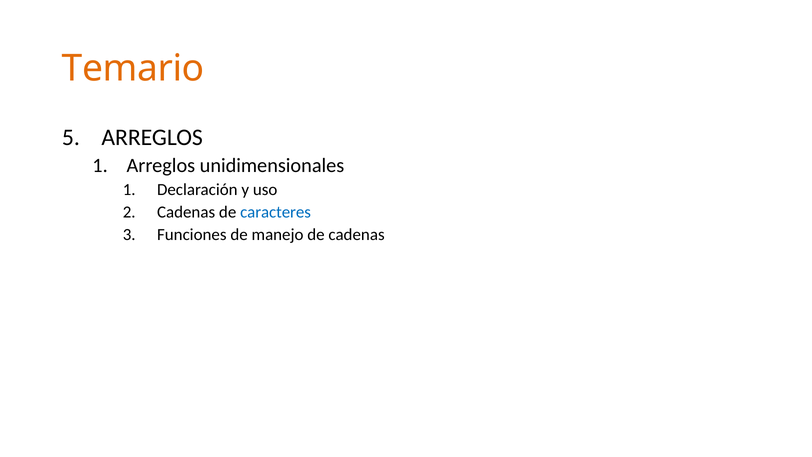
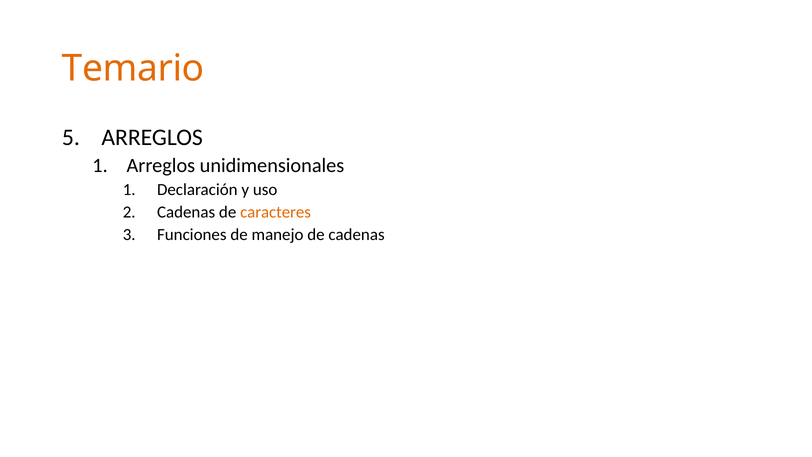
caracteres colour: blue -> orange
